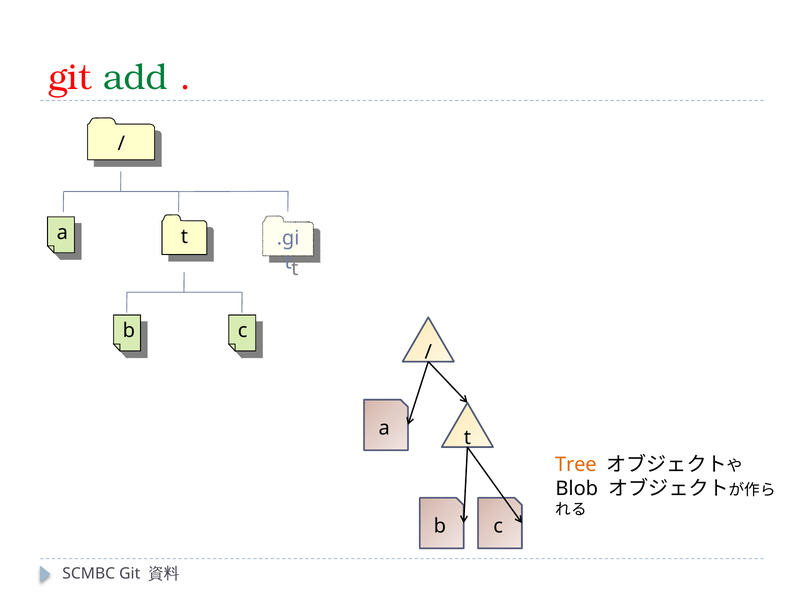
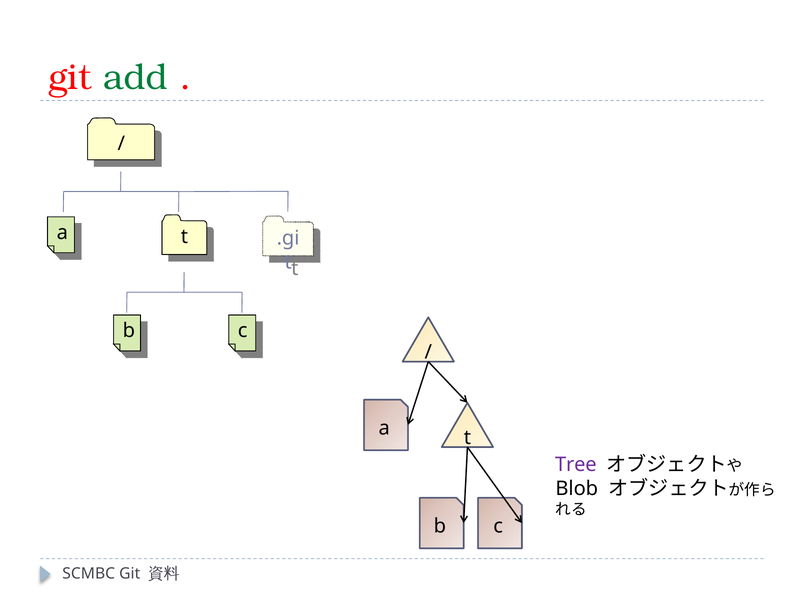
Tree colour: orange -> purple
